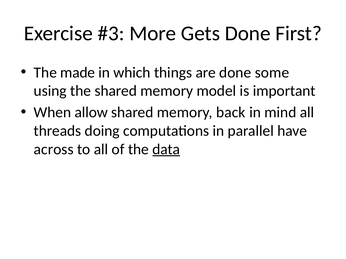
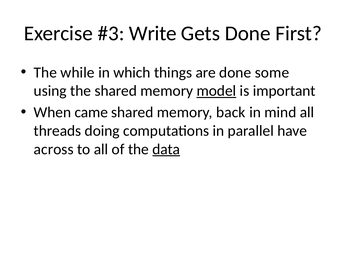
More: More -> Write
made: made -> while
model underline: none -> present
allow: allow -> came
